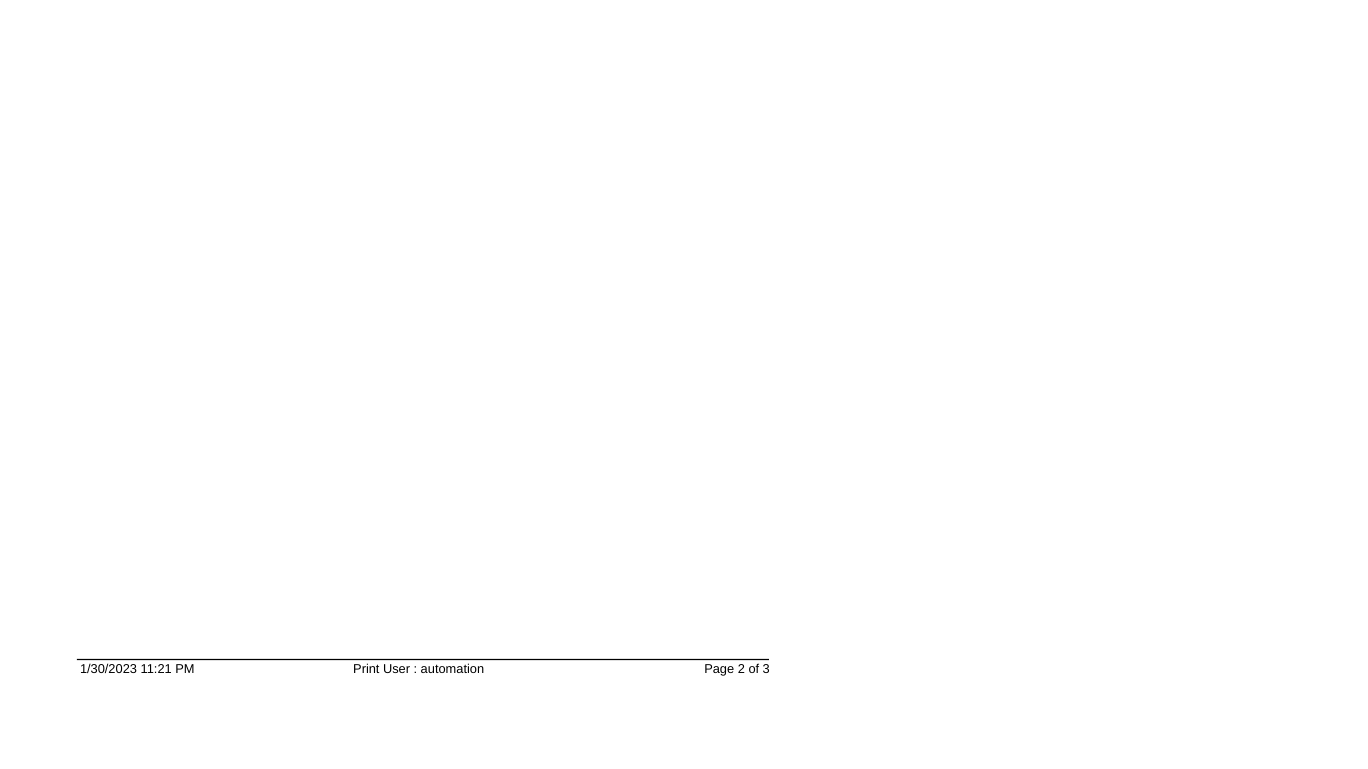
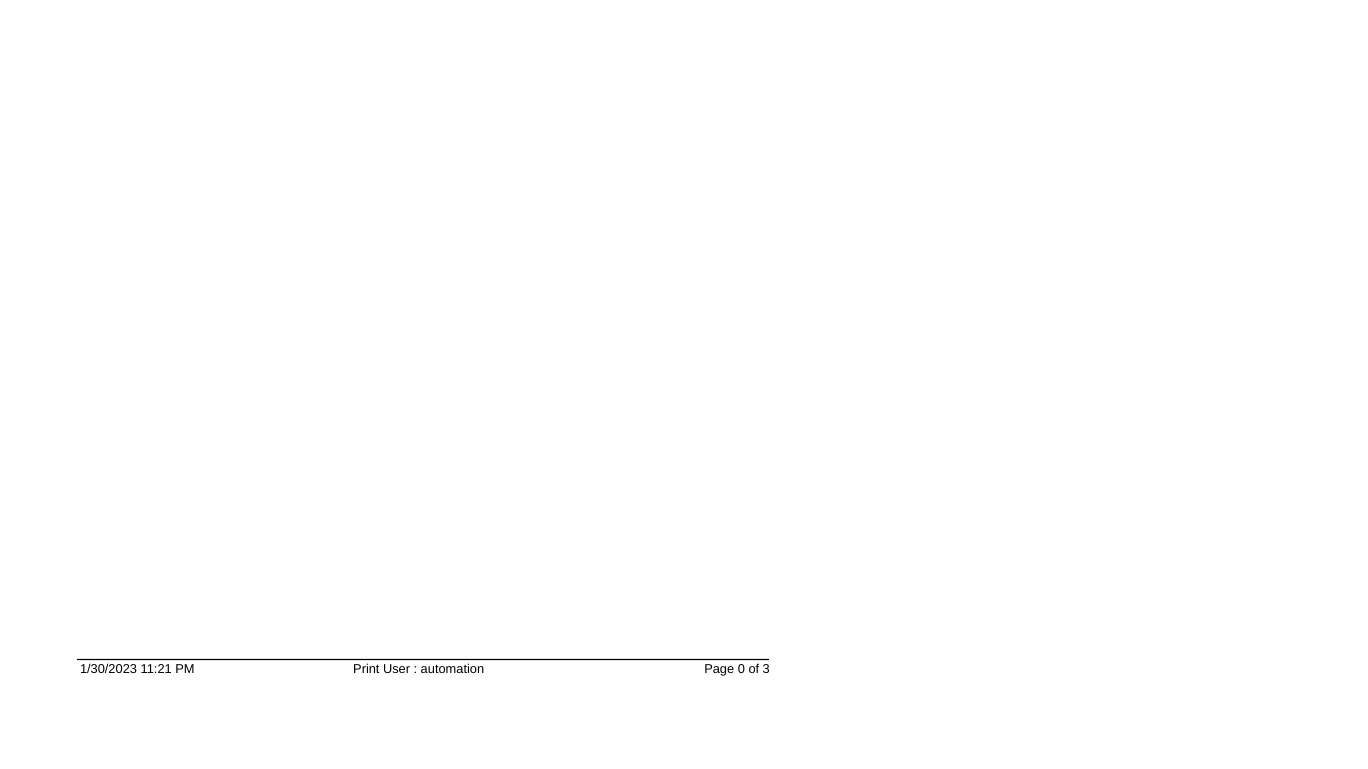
2: 2 -> 0
